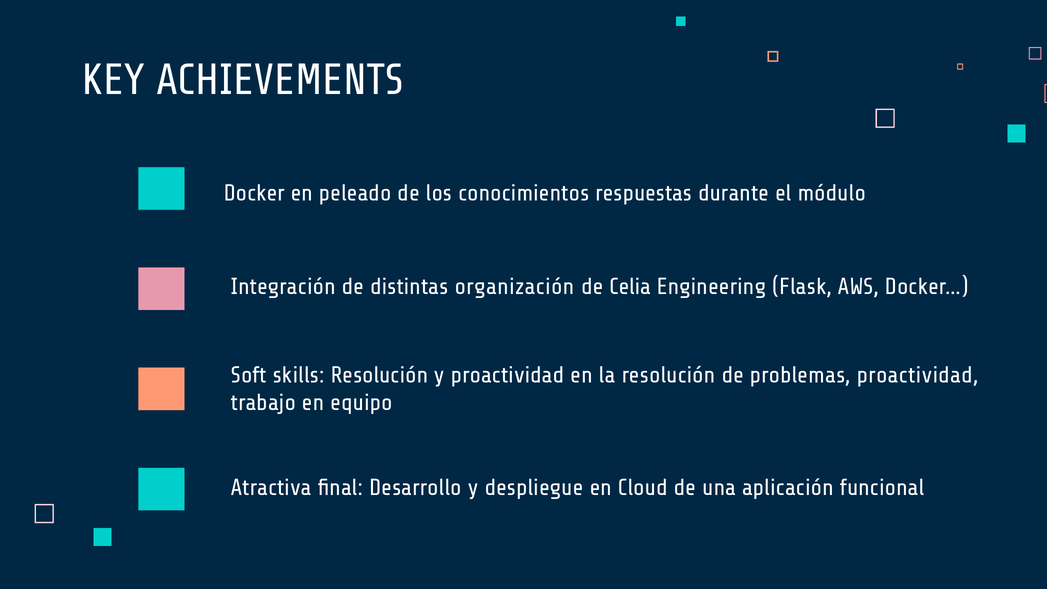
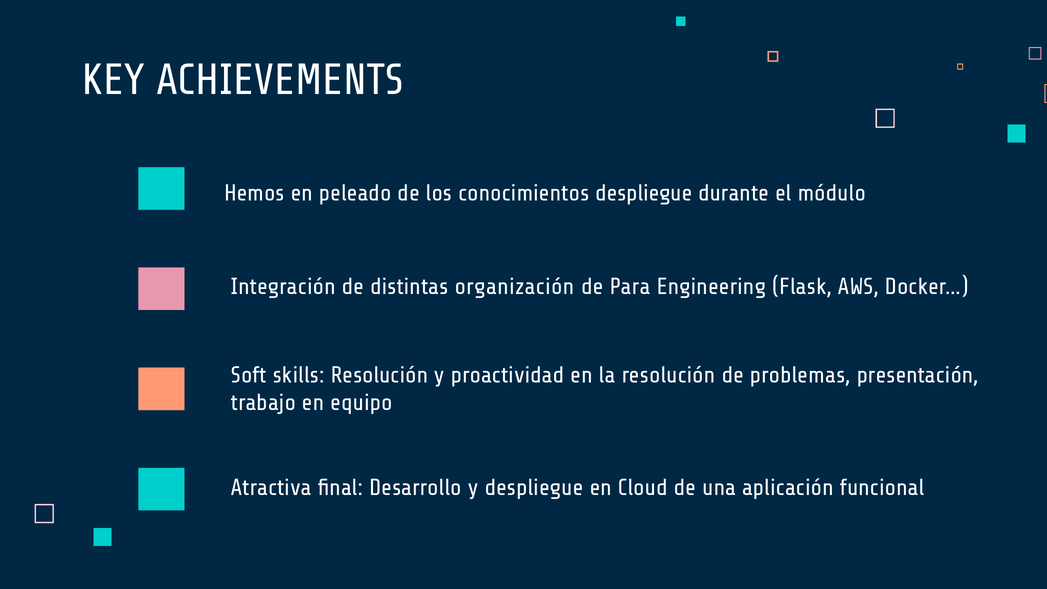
Docker: Docker -> Hemos
conocimientos respuestas: respuestas -> despliegue
Celia: Celia -> Para
problemas proactividad: proactividad -> presentación
